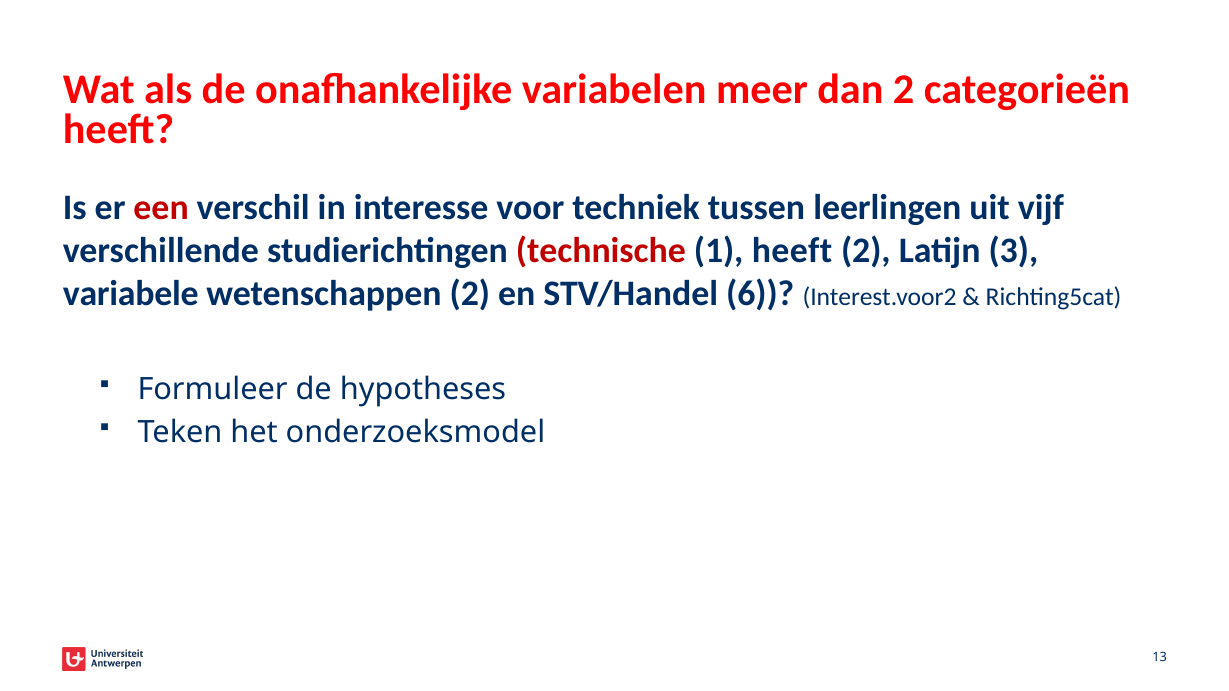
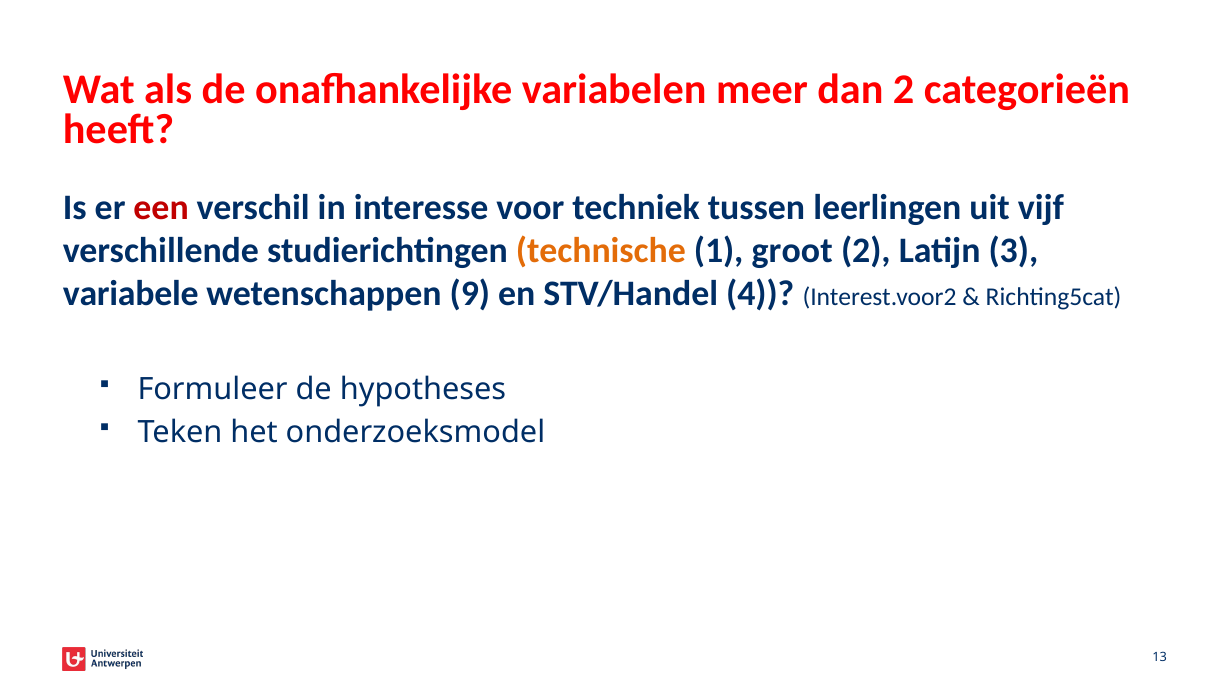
technische colour: red -> orange
1 heeft: heeft -> groot
wetenschappen 2: 2 -> 9
6: 6 -> 4
